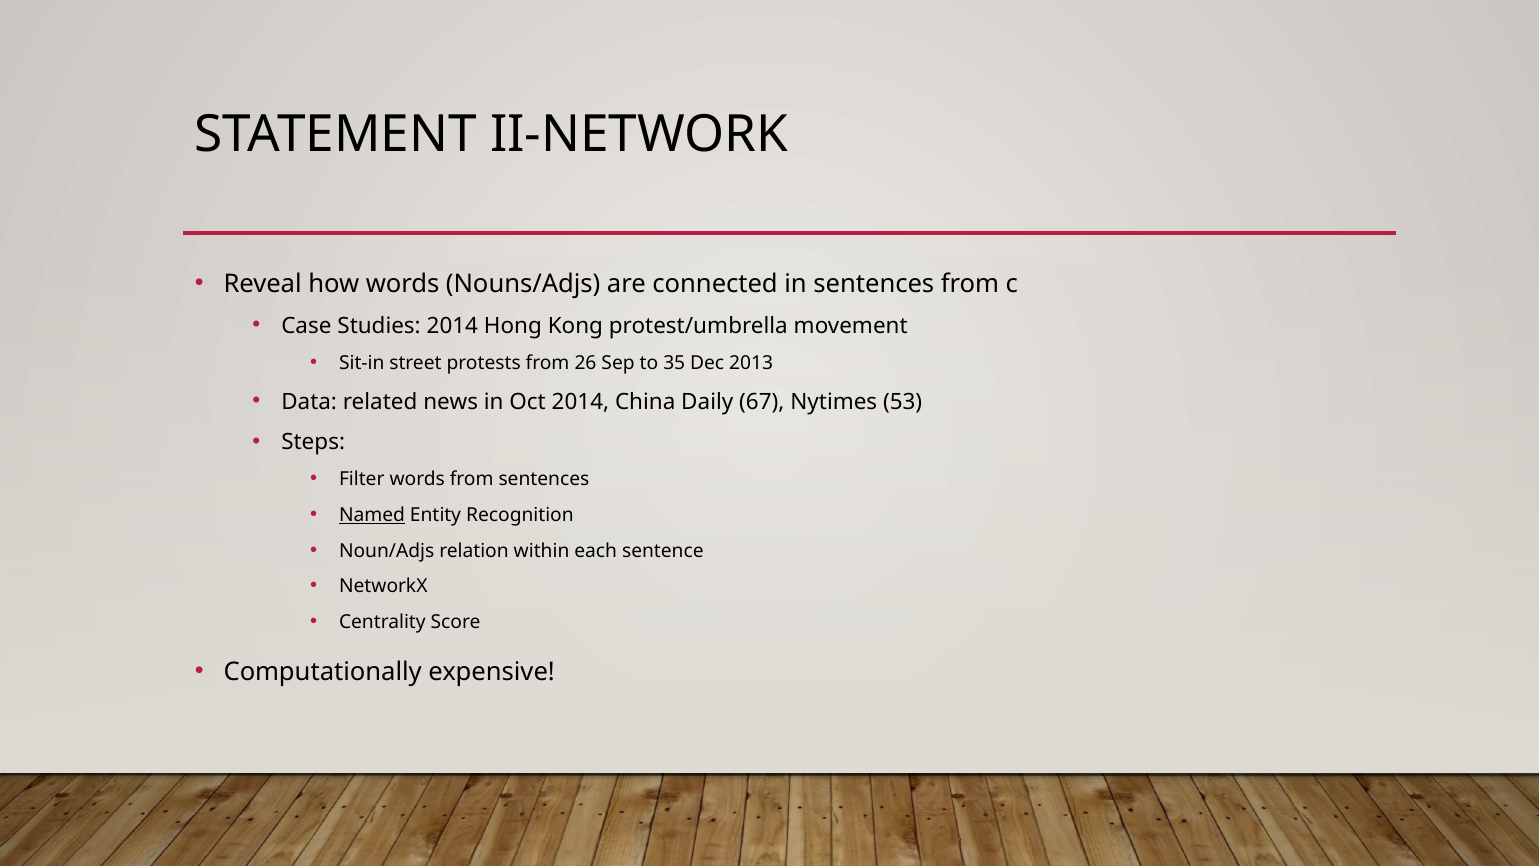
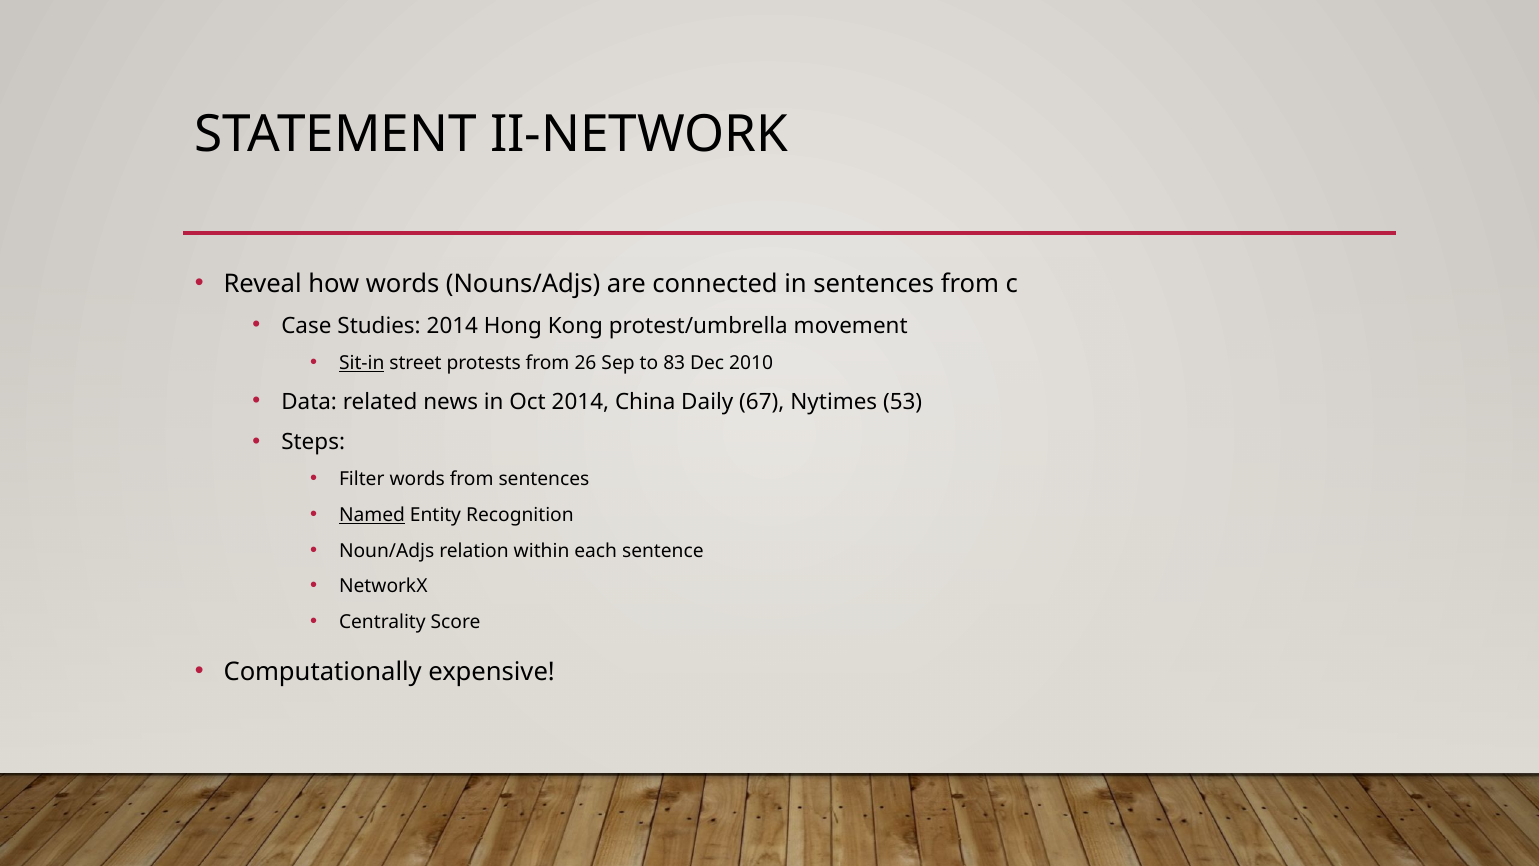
Sit-in underline: none -> present
35: 35 -> 83
2013: 2013 -> 2010
